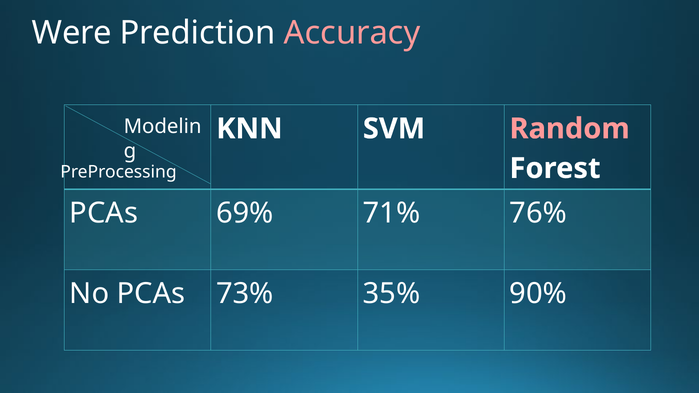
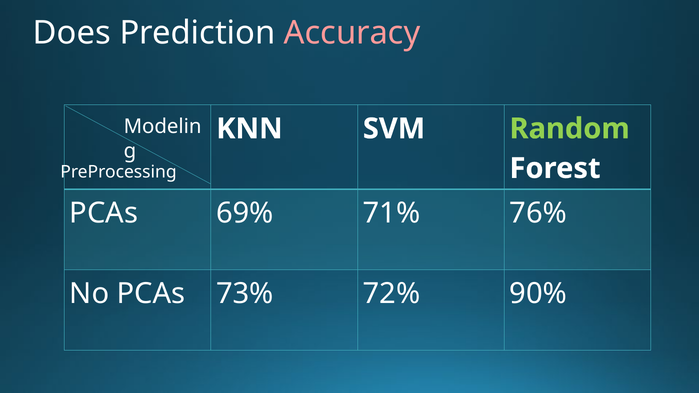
Were: Were -> Does
Random colour: pink -> light green
35%: 35% -> 72%
